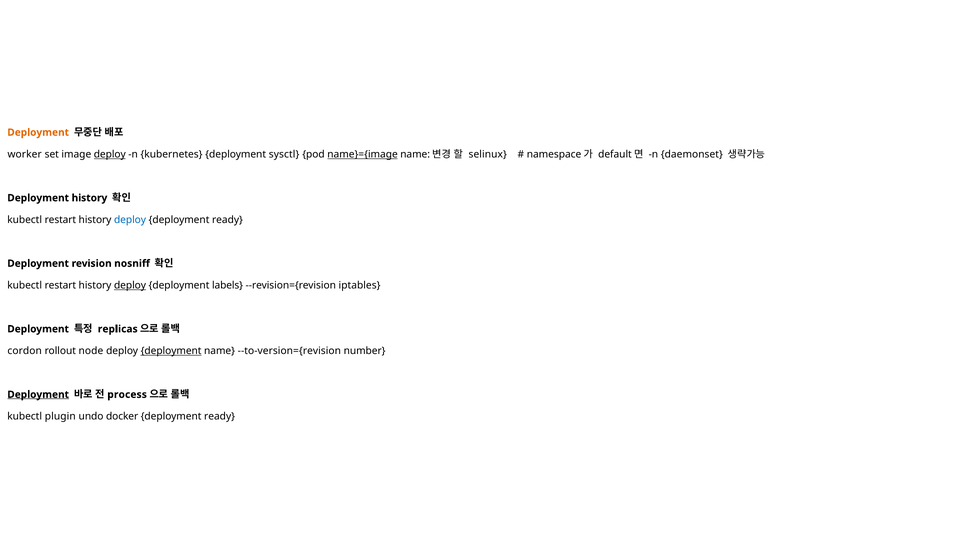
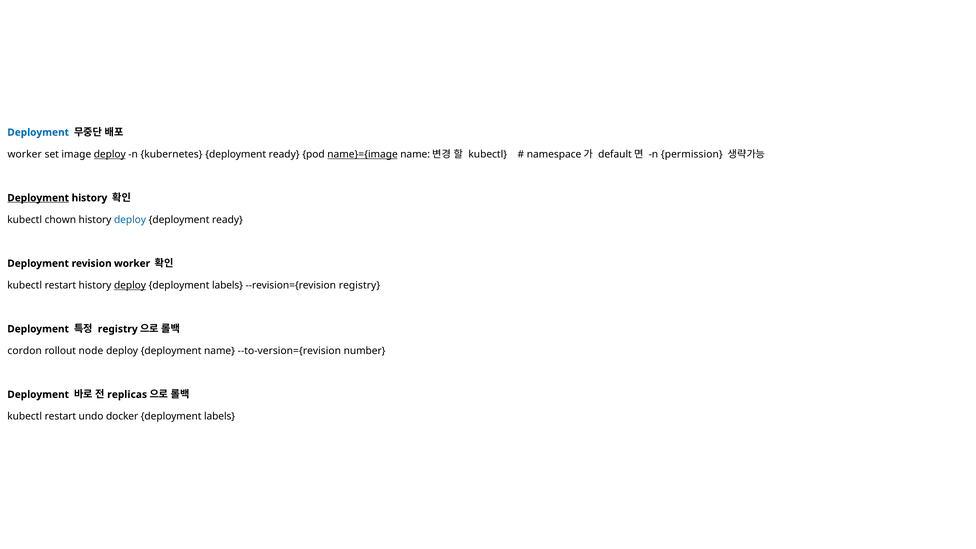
Deployment at (38, 132) colour: orange -> blue
sysctl at (284, 154): sysctl -> ready
selinux at (488, 154): selinux -> kubectl
daemonset: daemonset -> permission
Deployment at (38, 198) underline: none -> present
restart at (60, 220): restart -> chown
revision nosniff: nosniff -> worker
--revision={revision iptables: iptables -> registry
replicas at (118, 329): replicas -> registry
deployment at (171, 351) underline: present -> none
Deployment at (38, 395) underline: present -> none
process: process -> replicas
plugin at (60, 416): plugin -> restart
ready at (220, 416): ready -> labels
